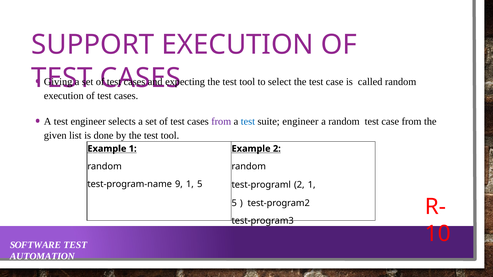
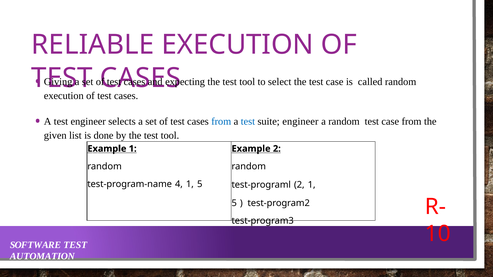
SUPPORT: SUPPORT -> RELIABLE
from at (221, 121) colour: purple -> blue
9: 9 -> 4
